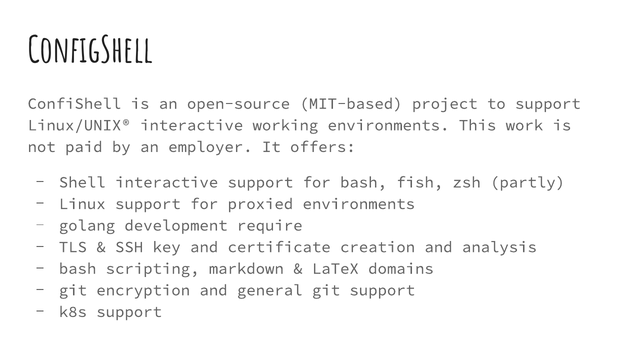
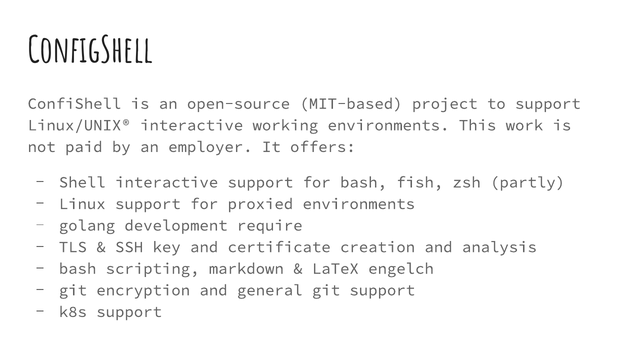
domains: domains -> engelch
